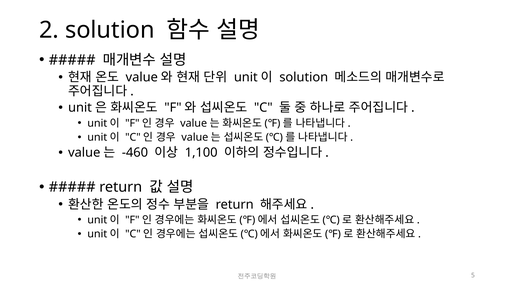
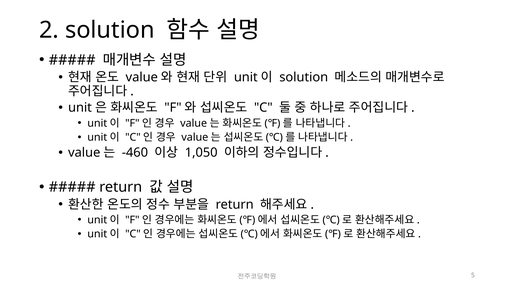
1,100: 1,100 -> 1,050
